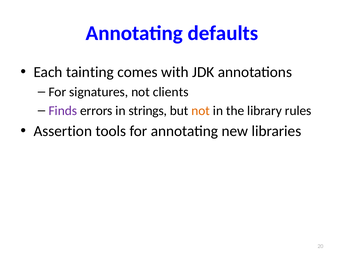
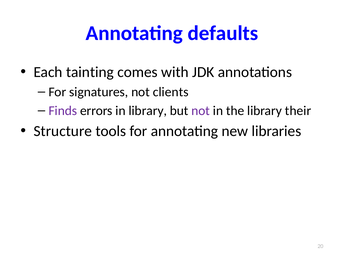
in strings: strings -> library
not at (201, 111) colour: orange -> purple
rules: rules -> their
Assertion: Assertion -> Structure
